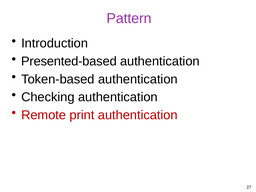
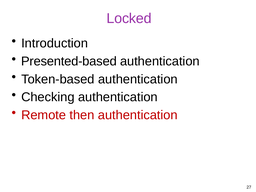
Pattern: Pattern -> Locked
print: print -> then
